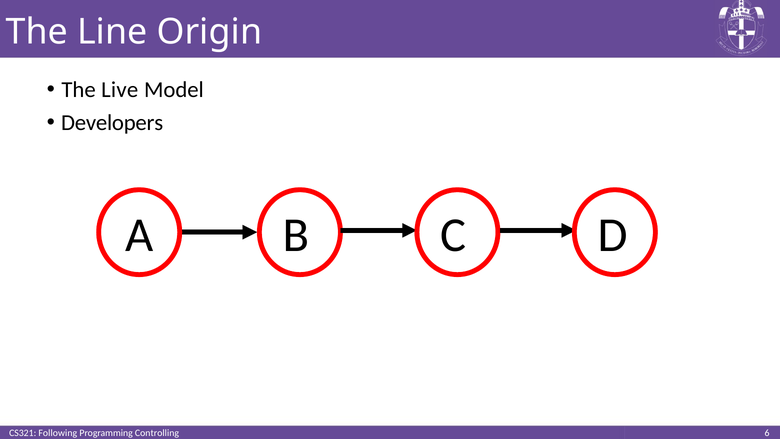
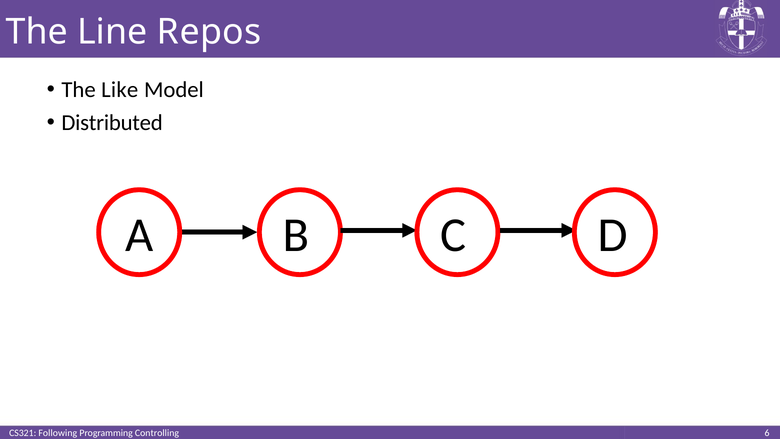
Origin: Origin -> Repos
Live: Live -> Like
Developers: Developers -> Distributed
